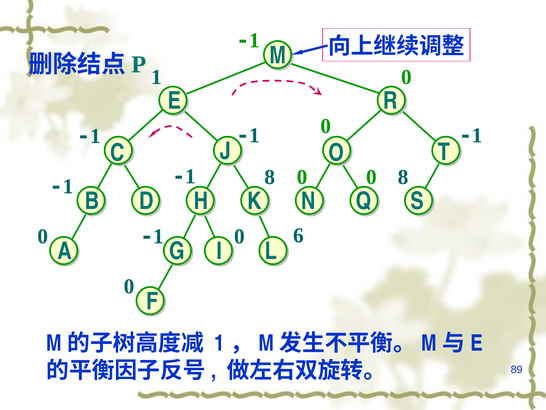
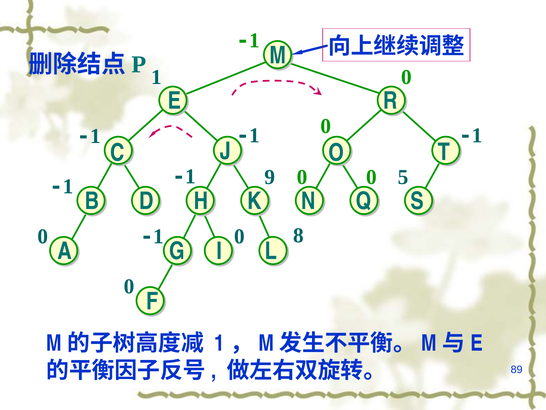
-1 8: 8 -> 9
0 8: 8 -> 5
6: 6 -> 8
